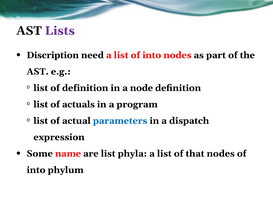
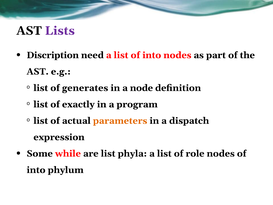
of definition: definition -> generates
actuals: actuals -> exactly
parameters colour: blue -> orange
name: name -> while
that: that -> role
